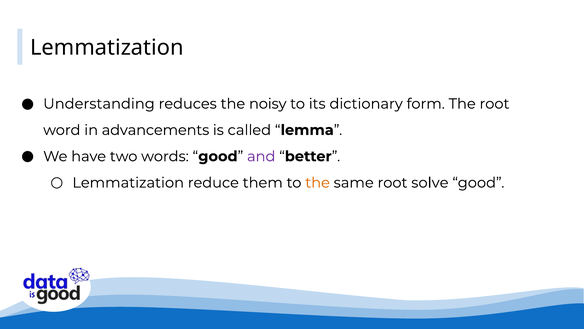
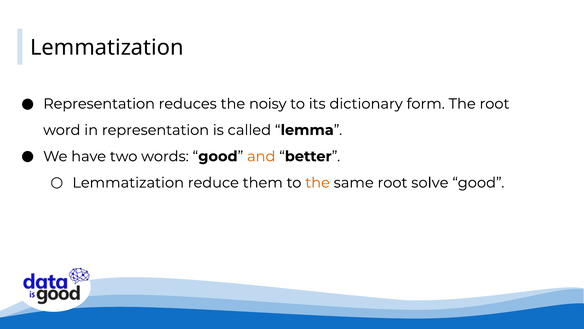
Understanding at (99, 104): Understanding -> Representation
in advancements: advancements -> representation
and colour: purple -> orange
